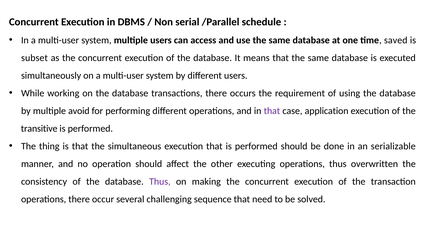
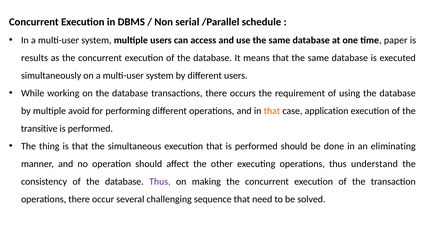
saved: saved -> paper
subset: subset -> results
that at (272, 111) colour: purple -> orange
serializable: serializable -> eliminating
overwritten: overwritten -> understand
